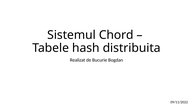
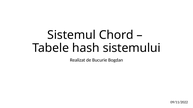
distribuita: distribuita -> sistemului
